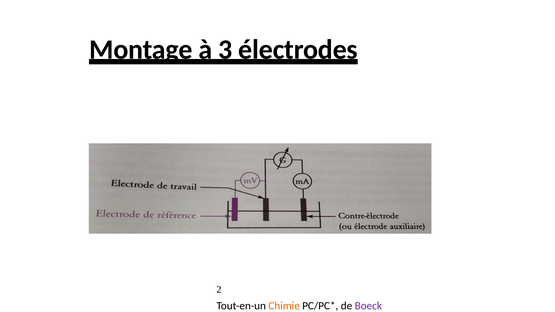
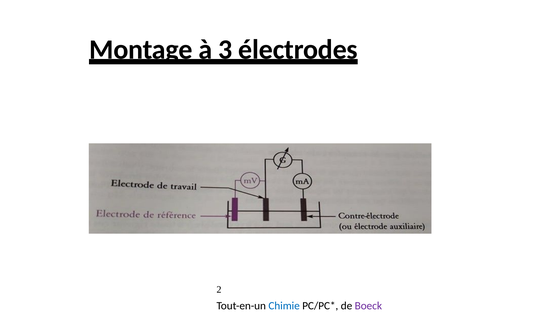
Chimie colour: orange -> blue
